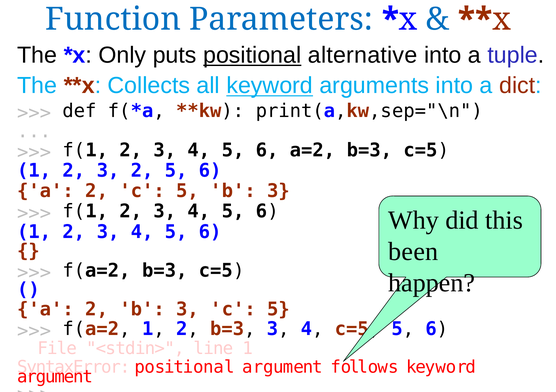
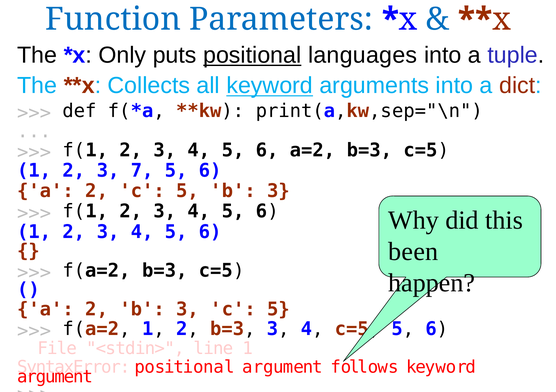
alternative: alternative -> languages
3 2: 2 -> 7
